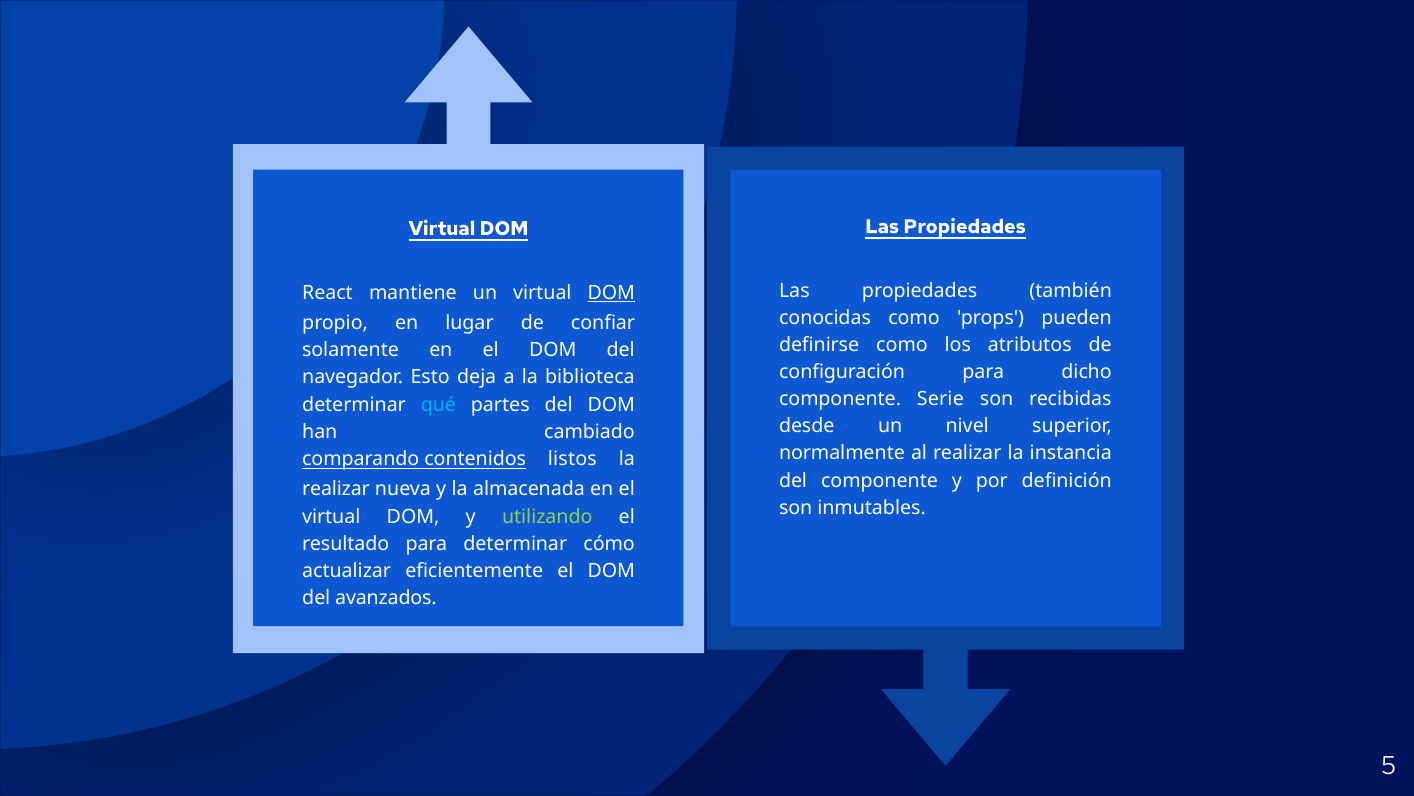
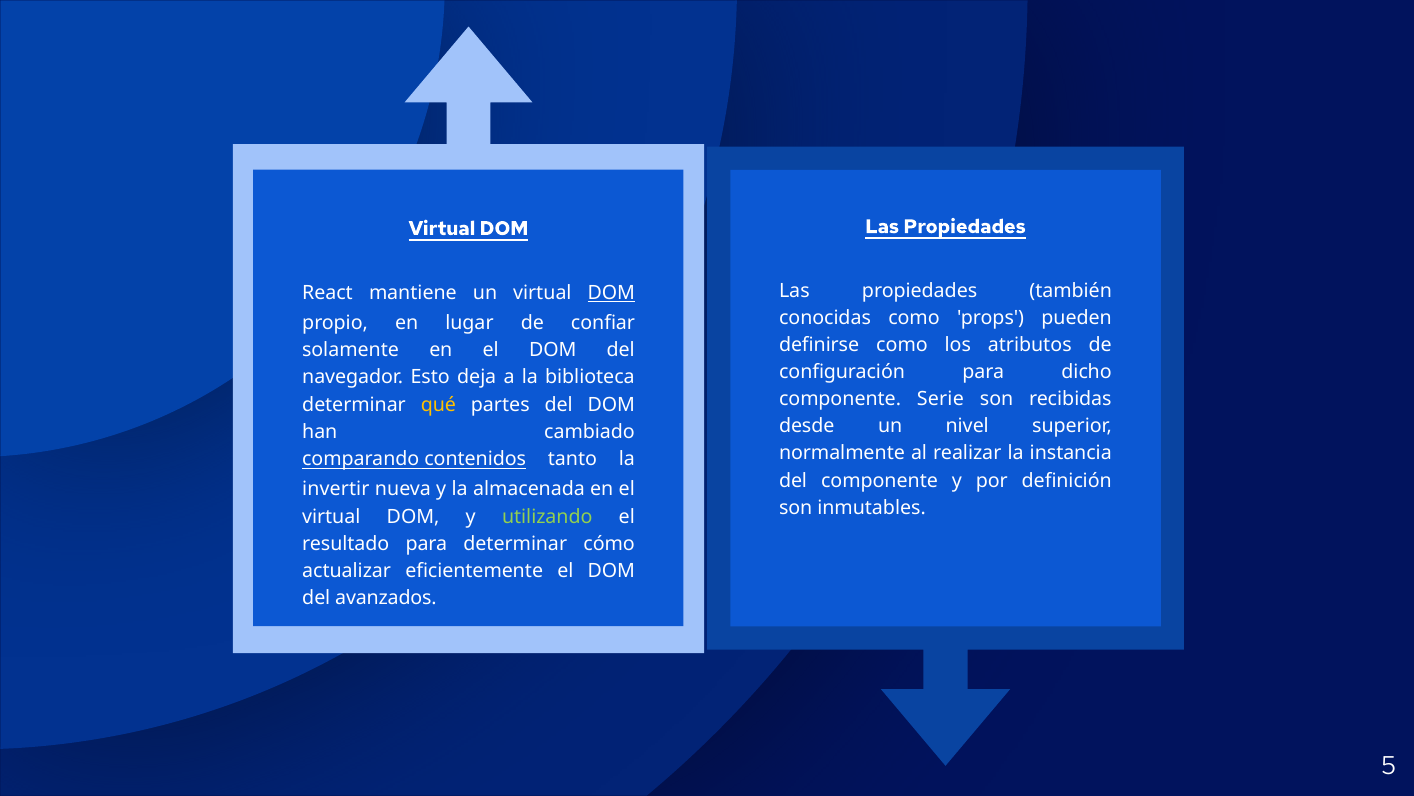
qué colour: light blue -> yellow
listos: listos -> tanto
realizar at (336, 489): realizar -> invertir
